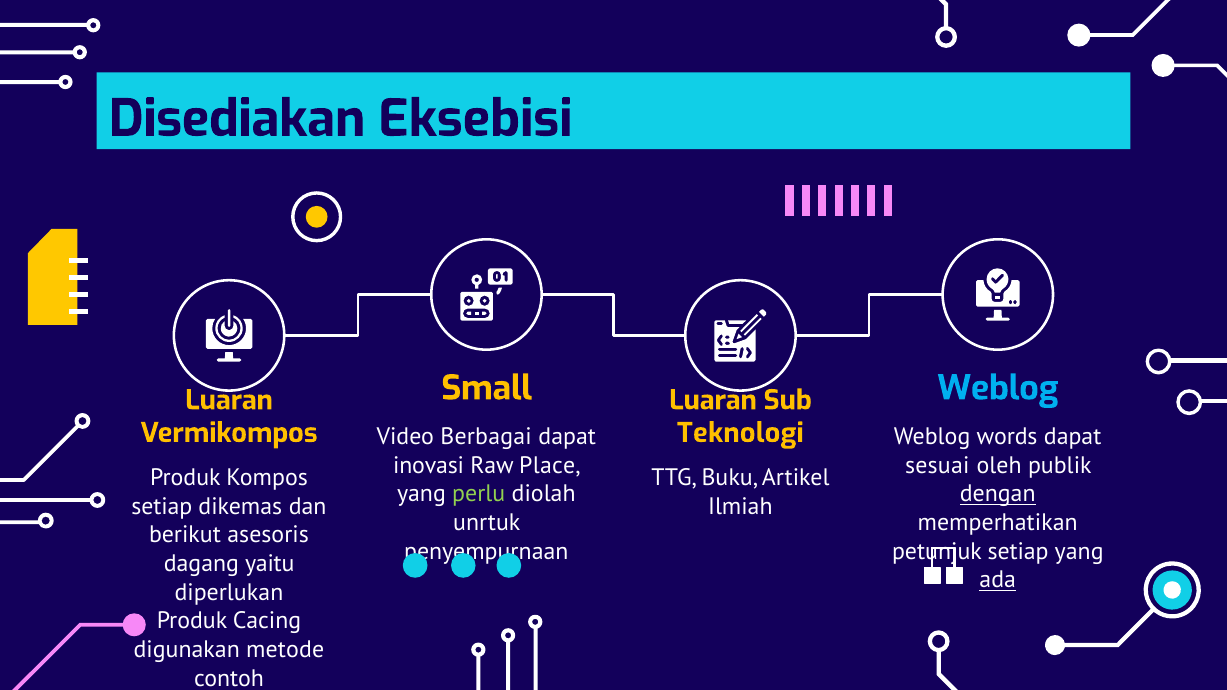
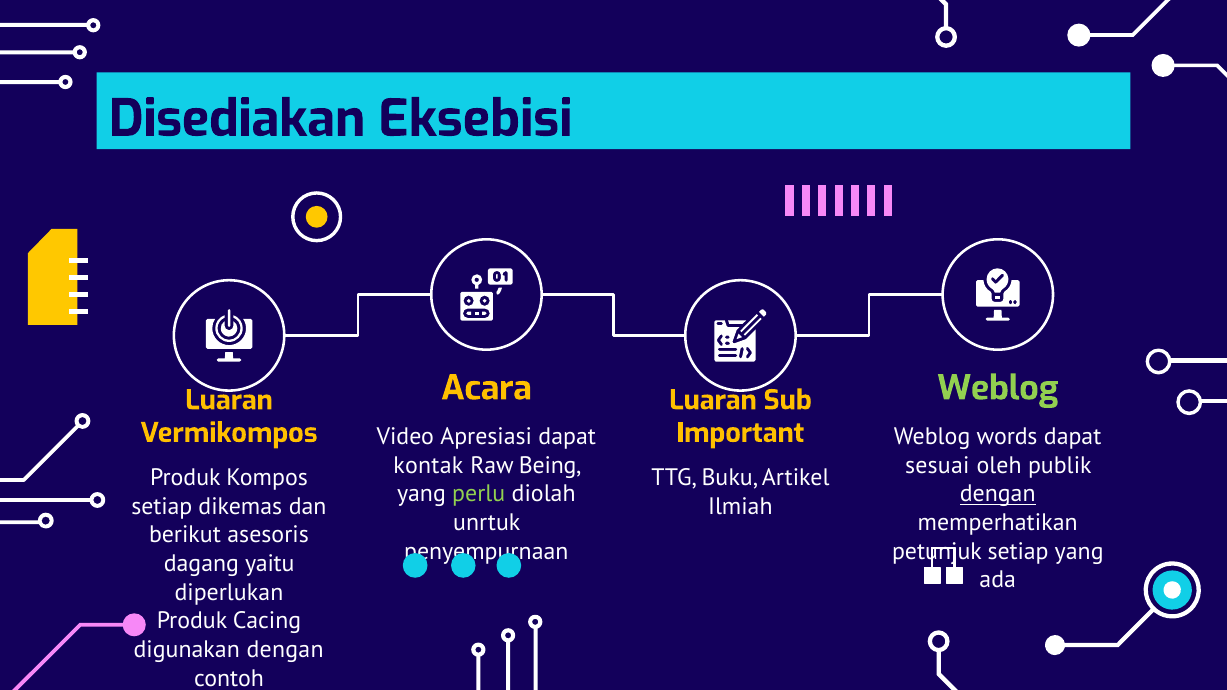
Small: Small -> Acara
Weblog at (998, 388) colour: light blue -> light green
Teknologi: Teknologi -> Important
Berbagai: Berbagai -> Apresiasi
inovasi: inovasi -> kontak
Place: Place -> Being
ada underline: present -> none
digunakan metode: metode -> dengan
